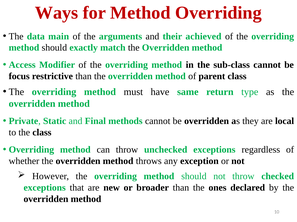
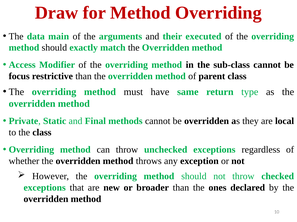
Ways: Ways -> Draw
achieved: achieved -> executed
